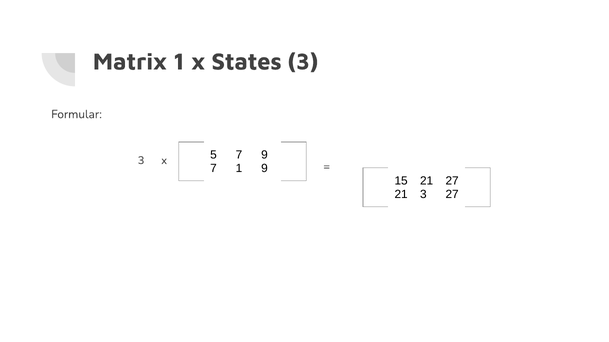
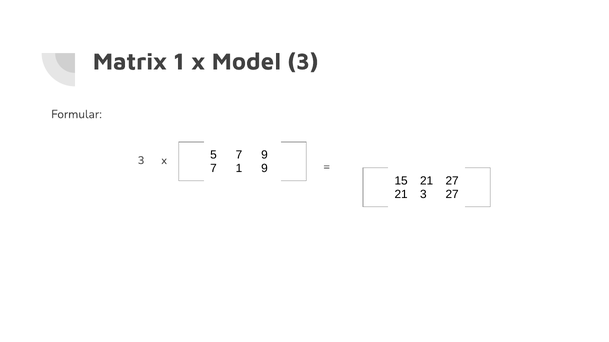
States: States -> Model
